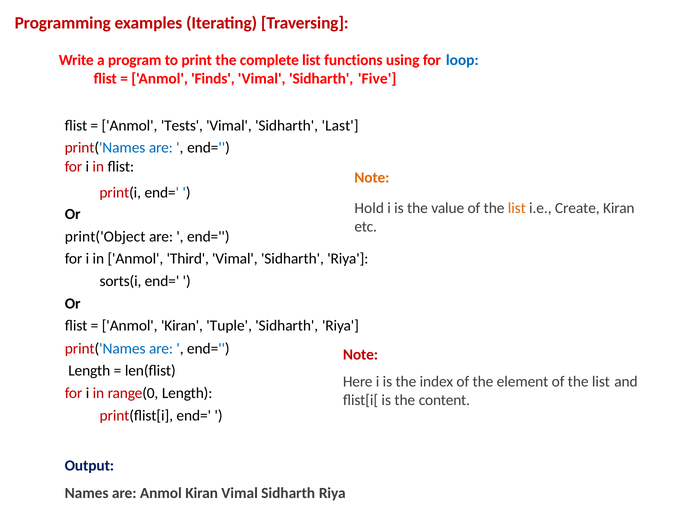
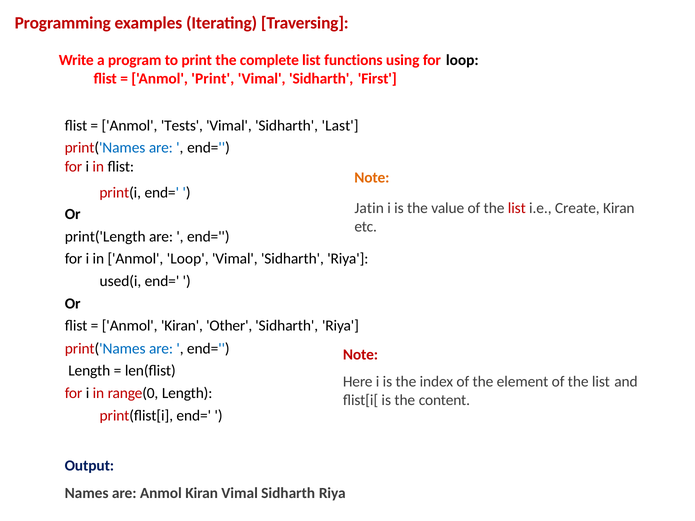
loop at (462, 60) colour: blue -> black
Anmol Finds: Finds -> Print
Five: Five -> First
Hold: Hold -> Jatin
list at (517, 208) colour: orange -> red
print('Object: print('Object -> print('Length
Anmol Third: Third -> Loop
sorts(i: sorts(i -> used(i
Tuple: Tuple -> Other
